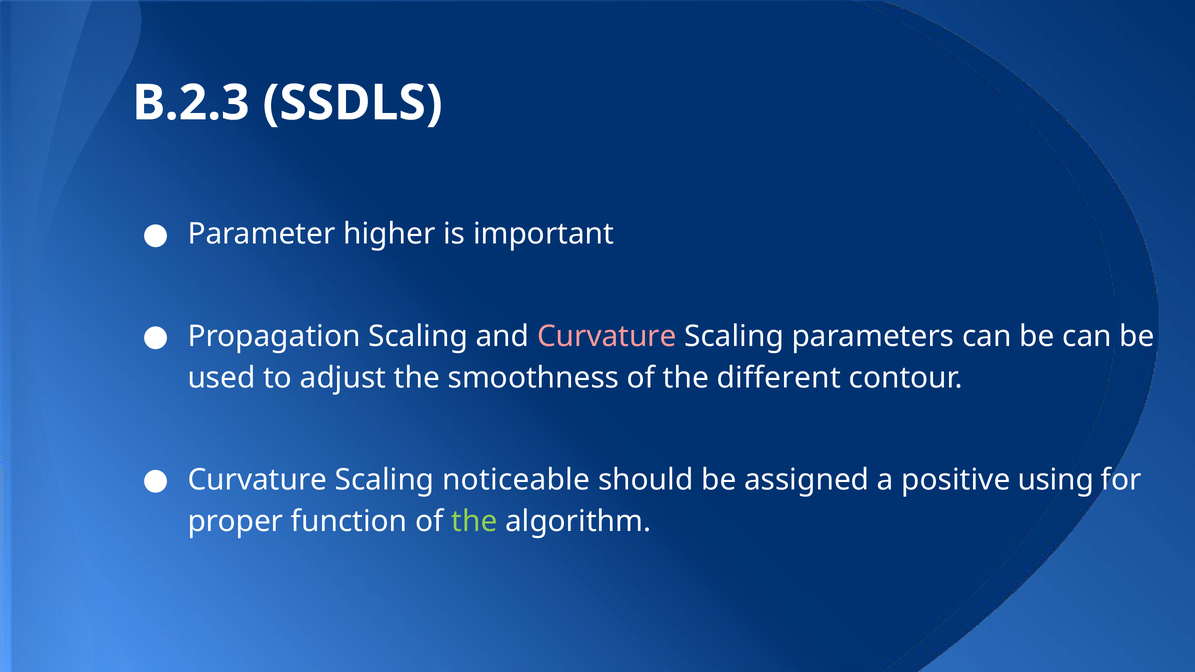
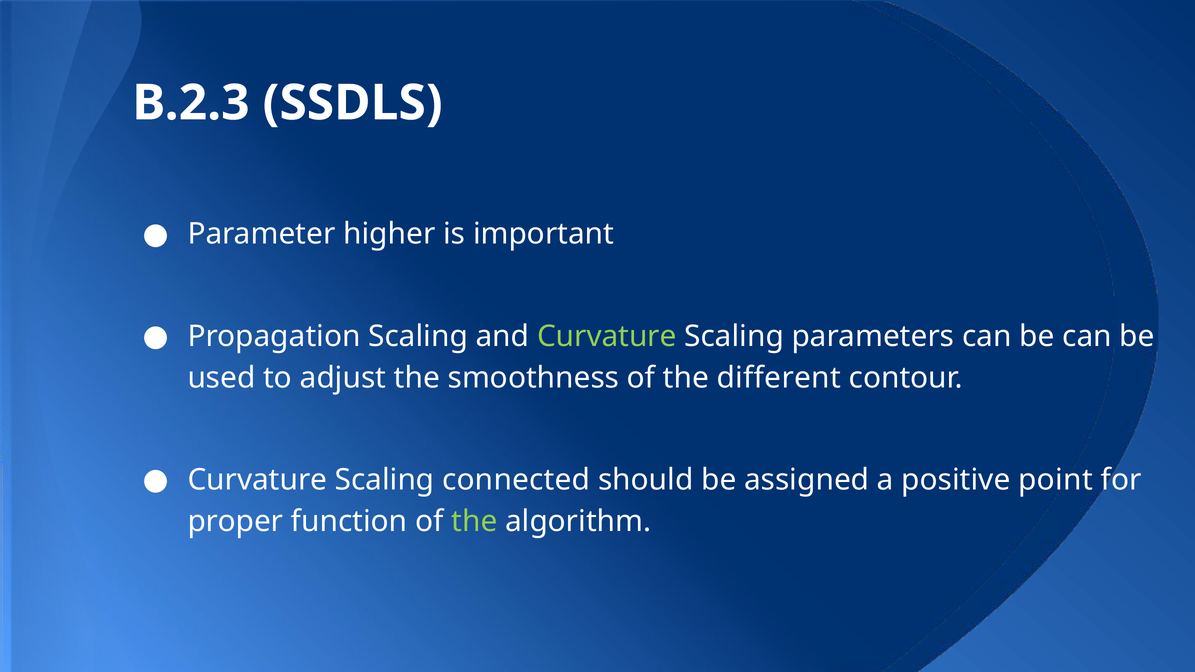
Curvature at (607, 337) colour: pink -> light green
noticeable: noticeable -> connected
using: using -> point
